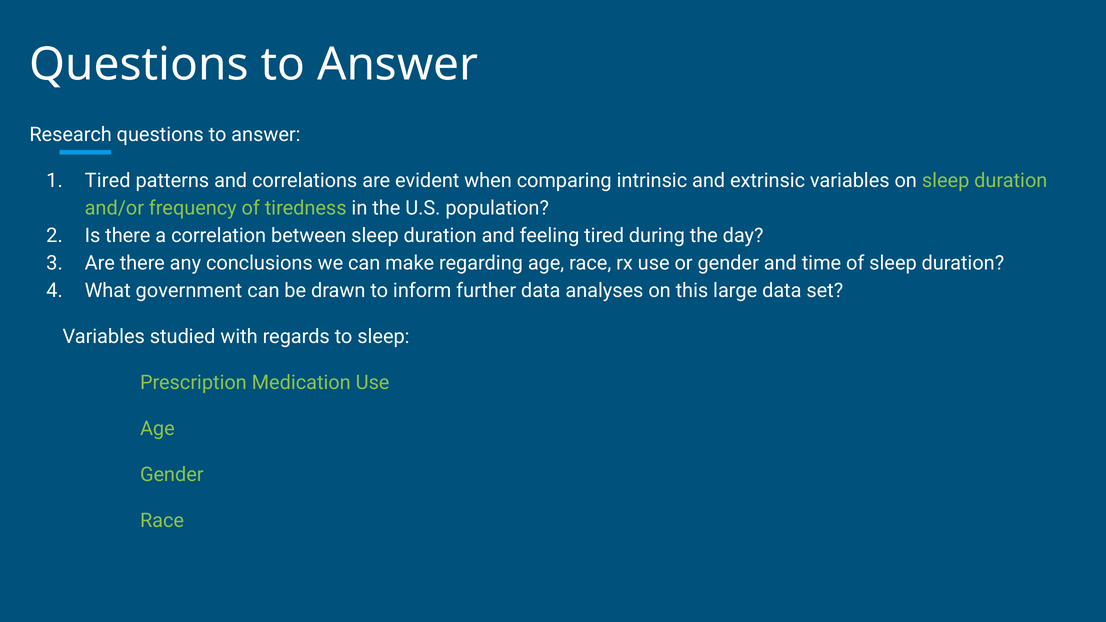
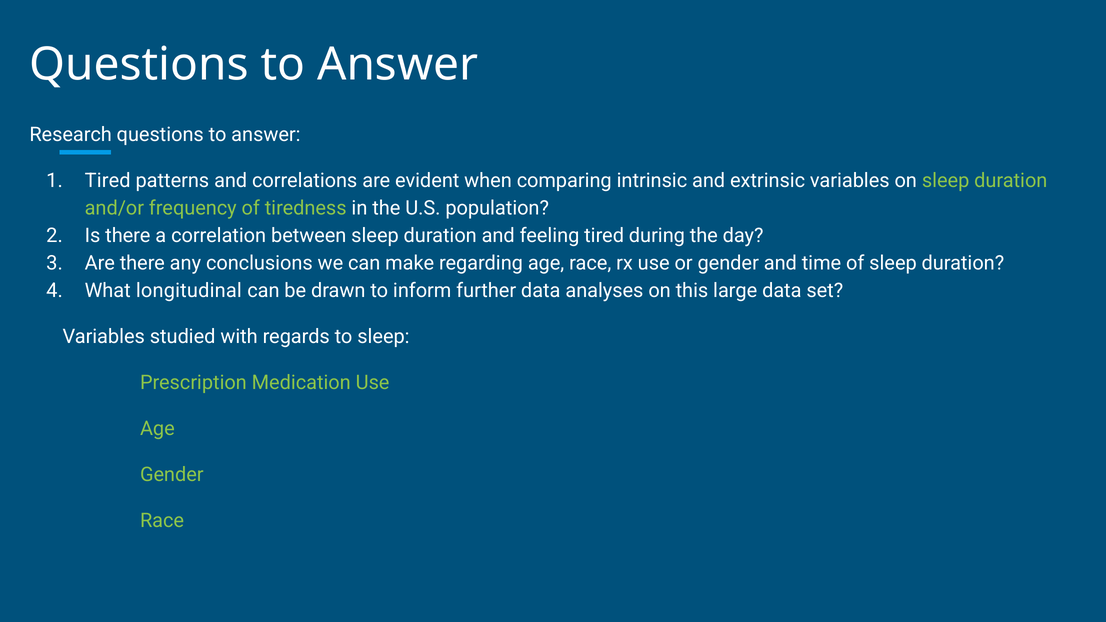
government: government -> longitudinal
